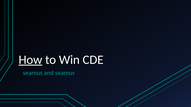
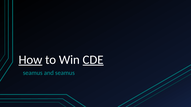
CDE underline: none -> present
